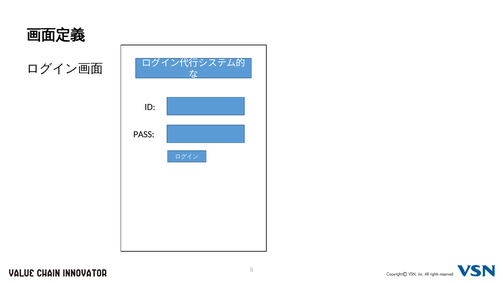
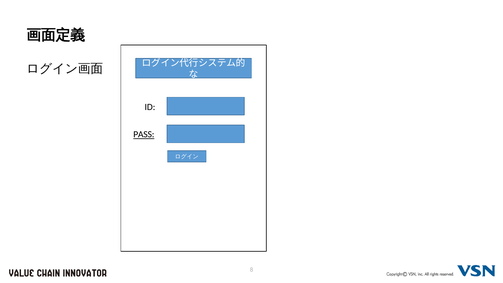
PASS underline: none -> present
